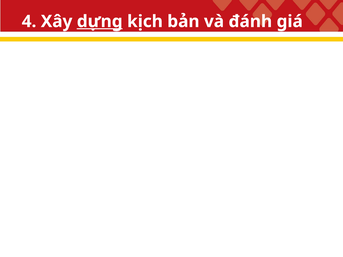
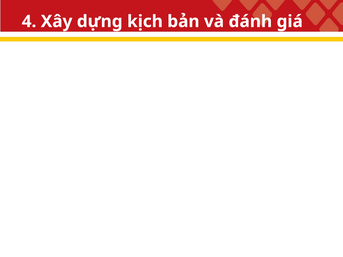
dựng underline: present -> none
